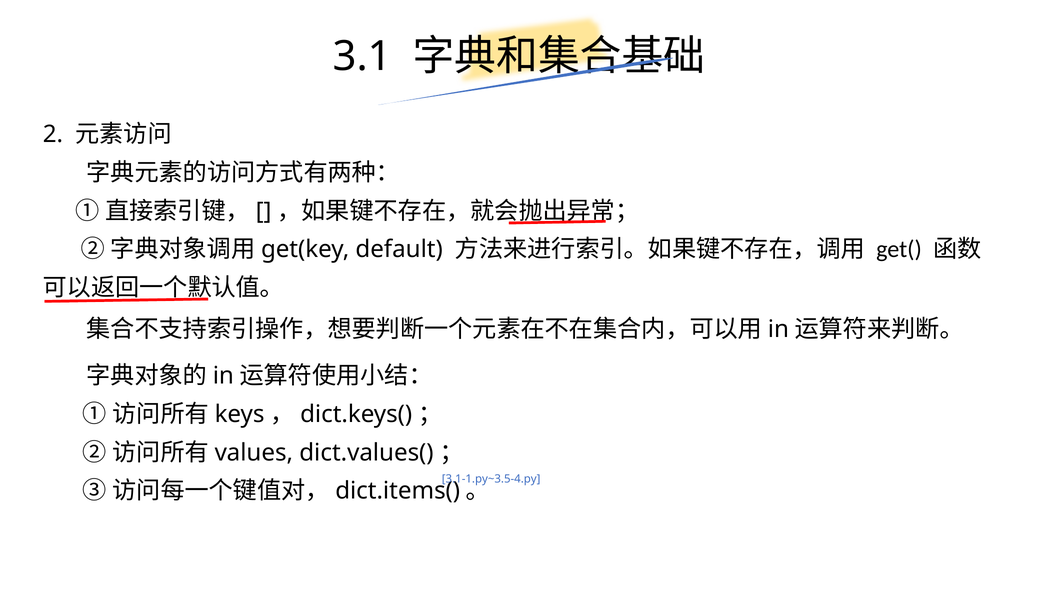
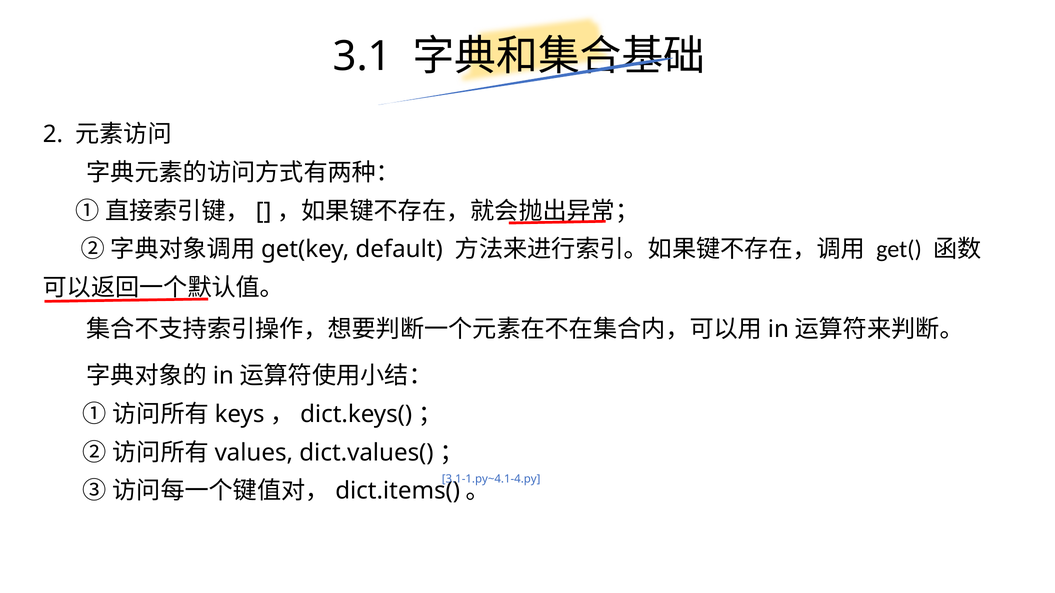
3.1-1.py~3.5-4.py: 3.1-1.py~3.5-4.py -> 3.1-1.py~4.1-4.py
